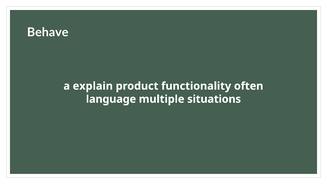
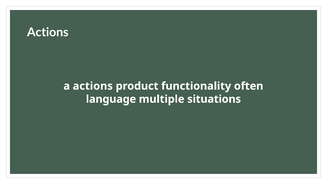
Behave at (48, 32): Behave -> Actions
a explain: explain -> actions
